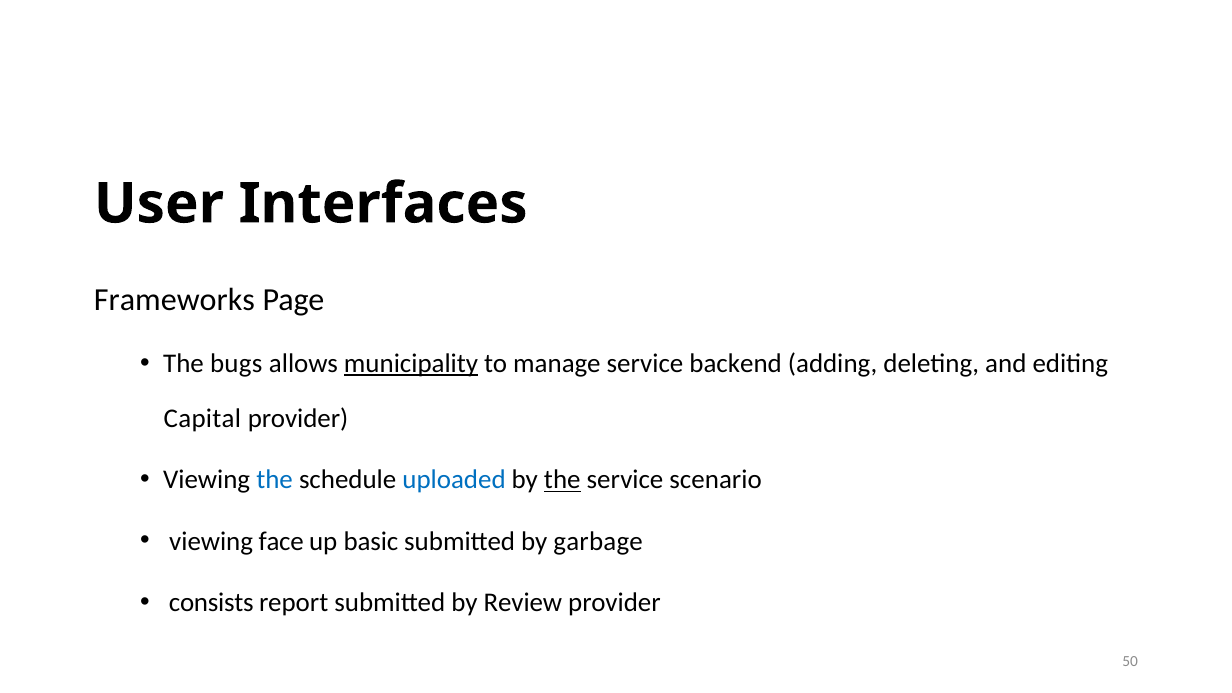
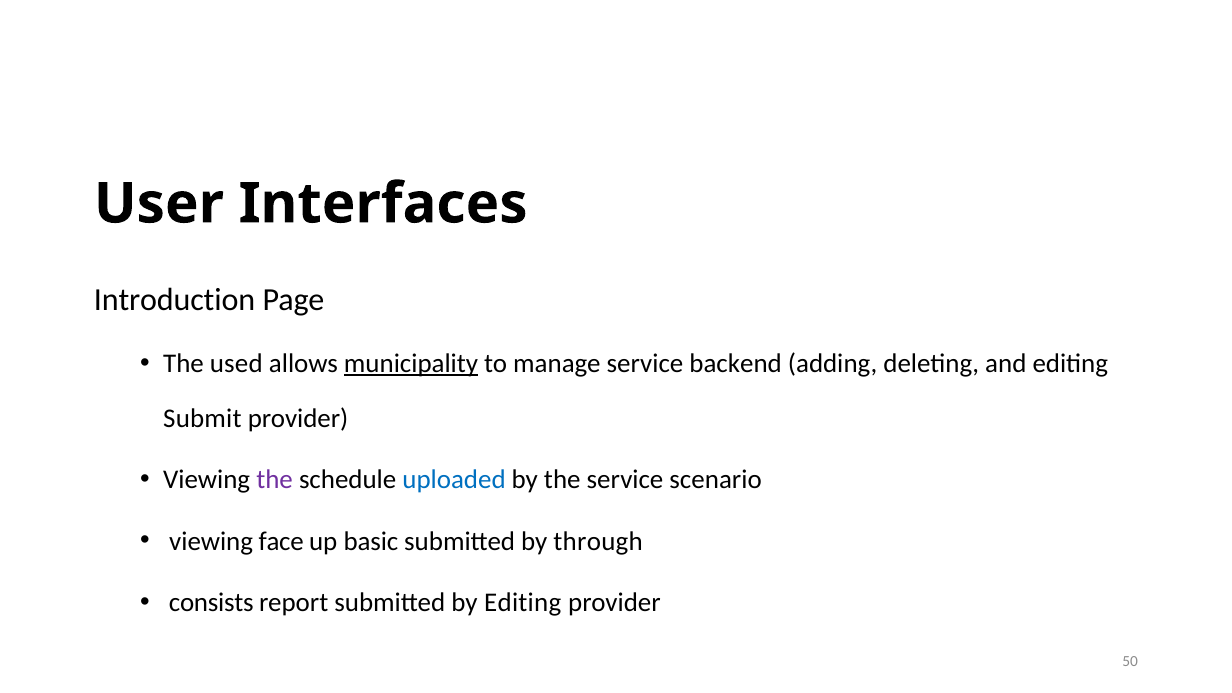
Frameworks: Frameworks -> Introduction
bugs: bugs -> used
Capital: Capital -> Submit
the at (275, 480) colour: blue -> purple
the at (562, 480) underline: present -> none
garbage: garbage -> through
by Review: Review -> Editing
